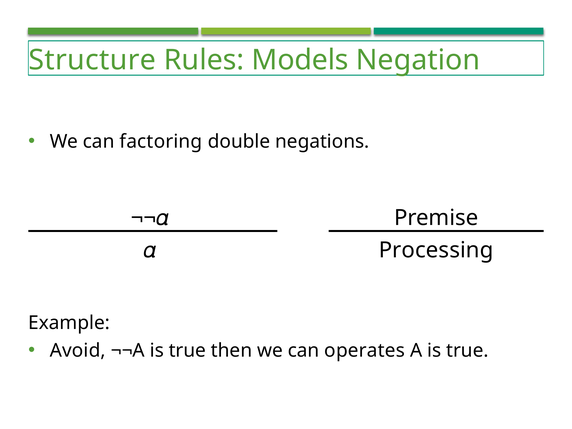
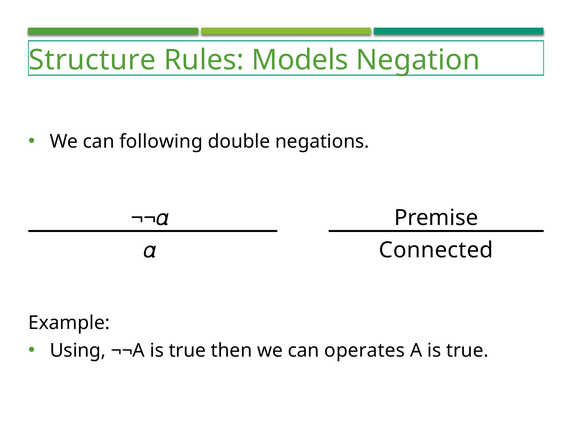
factoring: factoring -> following
Processing: Processing -> Connected
Avoid: Avoid -> Using
